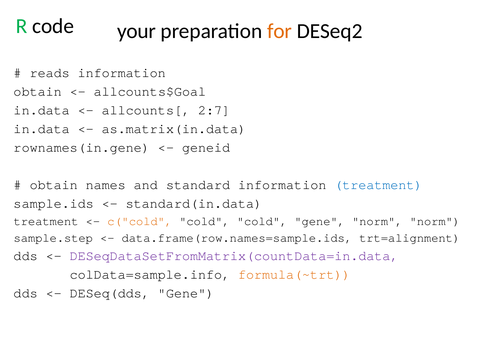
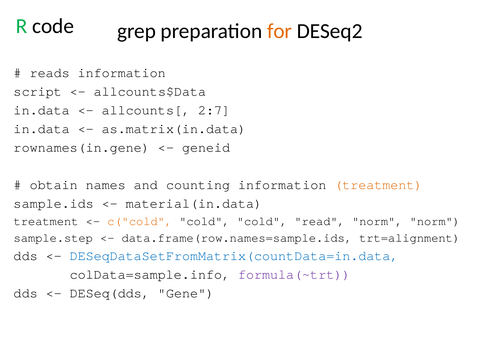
your: your -> grep
obtain at (38, 91): obtain -> script
allcounts$Goal: allcounts$Goal -> allcounts$Data
standard: standard -> counting
treatment at (379, 185) colour: blue -> orange
standard(in.data: standard(in.data -> material(in.data
cold gene: gene -> read
DESeqDataSetFromMatrix(countData=in.data colour: purple -> blue
formula(~trt colour: orange -> purple
